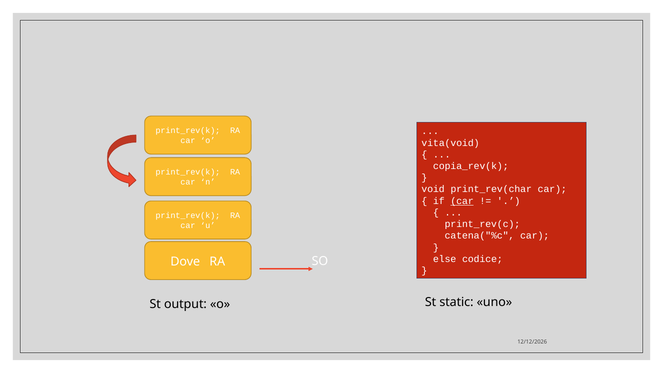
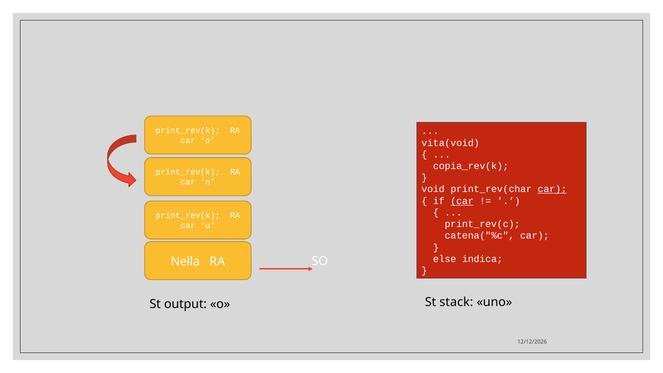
car at (552, 189) underline: none -> present
codice: codice -> indica
Dove: Dove -> Nella
static: static -> stack
